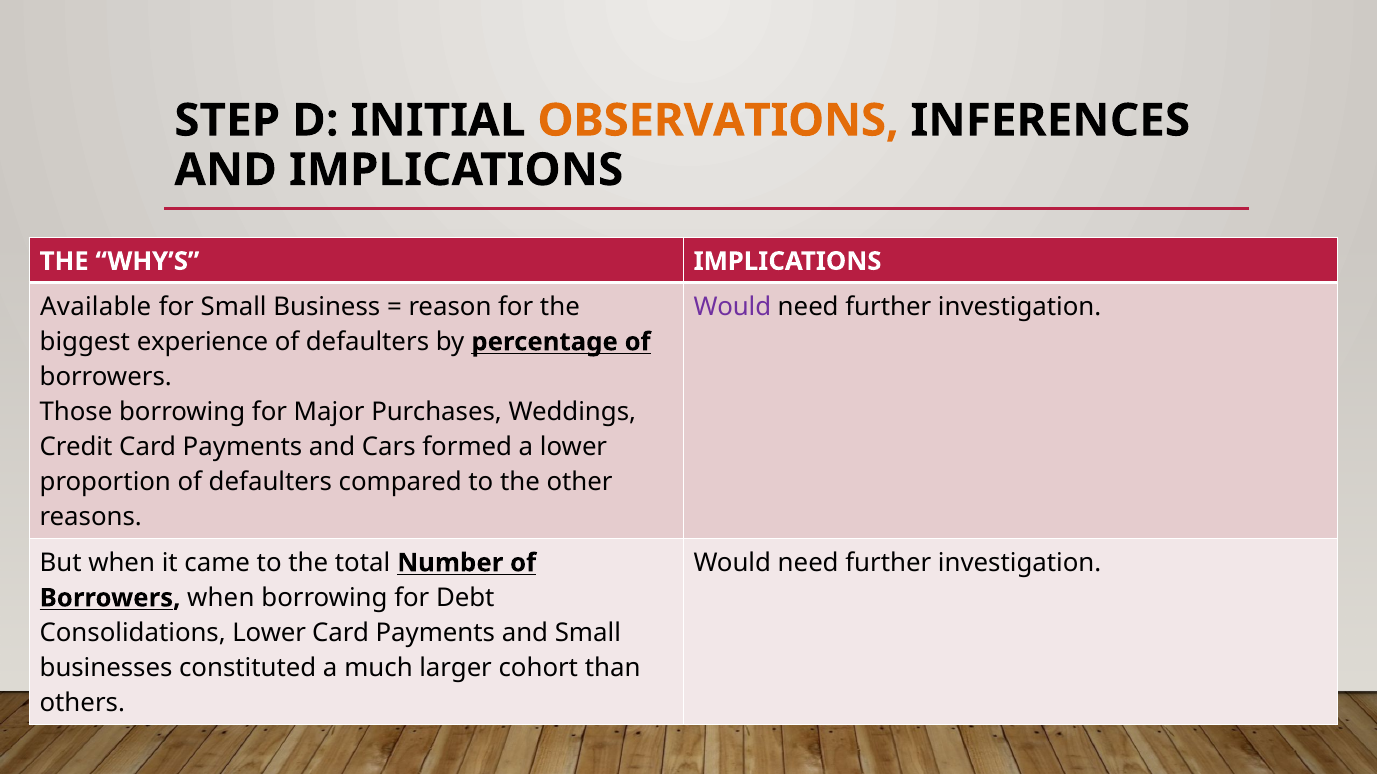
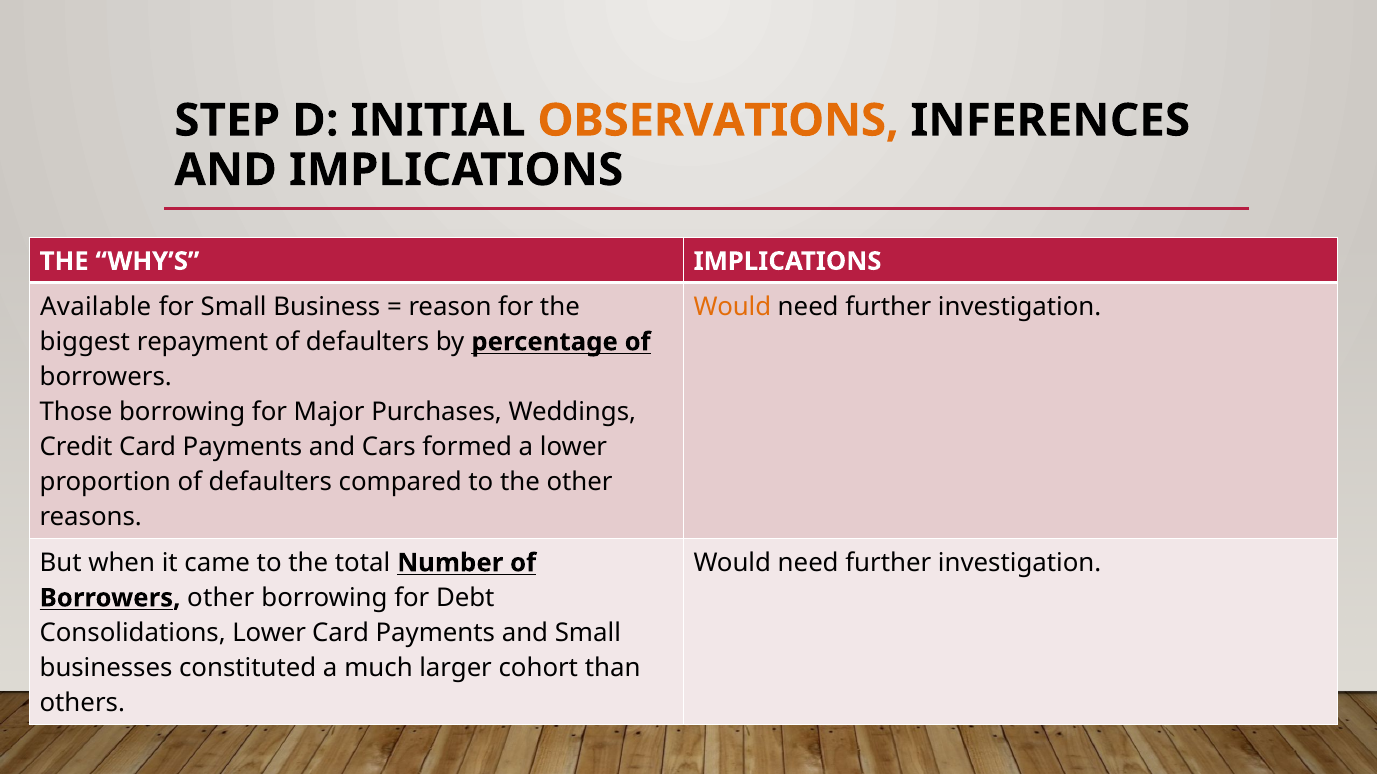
Would at (732, 307) colour: purple -> orange
experience: experience -> repayment
Borrowers when: when -> other
